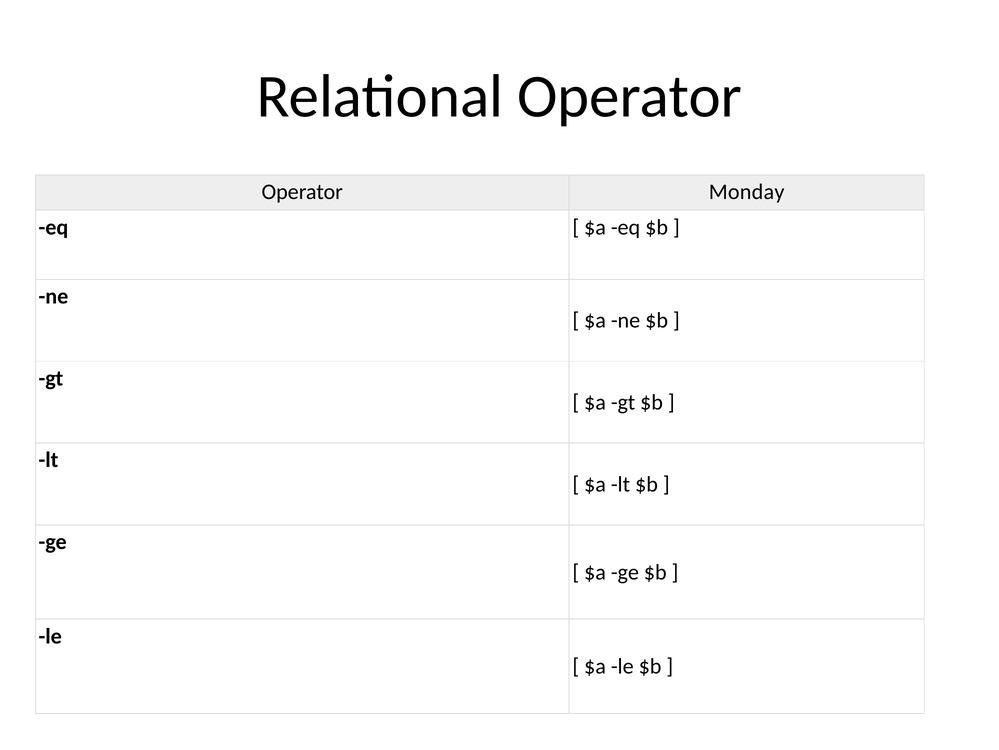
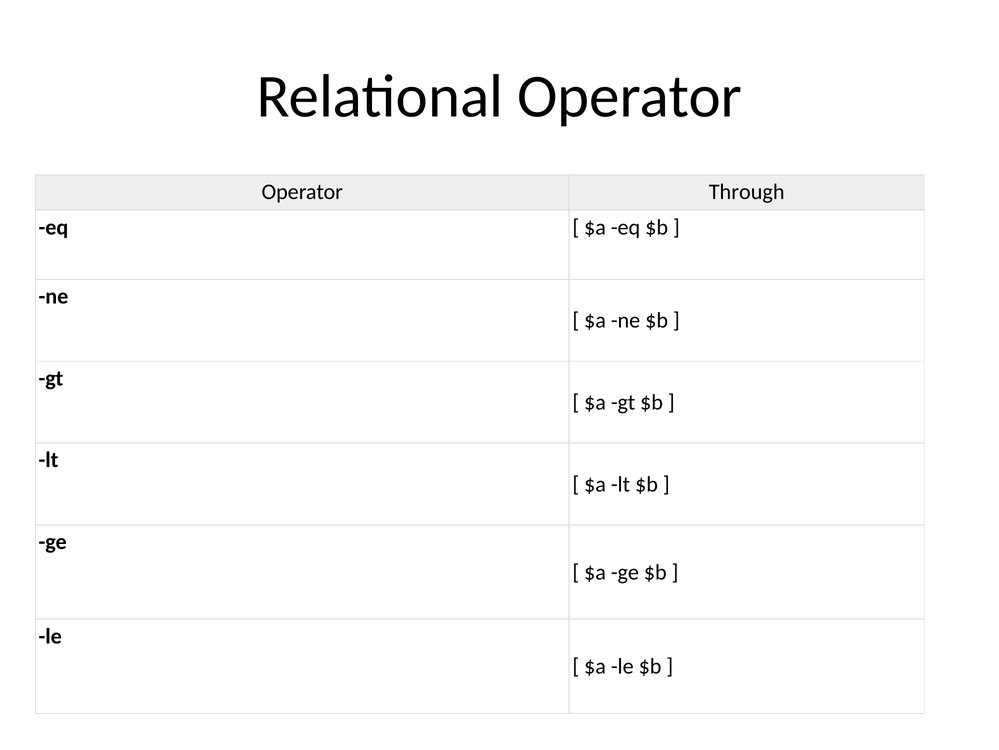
Monday: Monday -> Through
